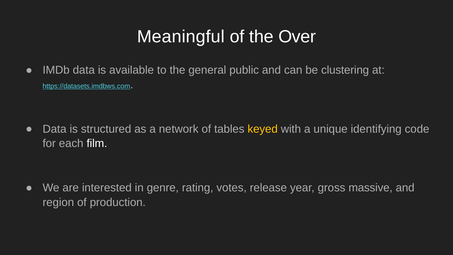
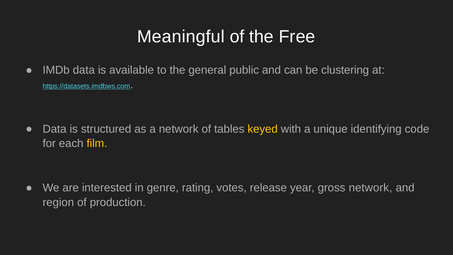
Over: Over -> Free
film colour: white -> yellow
gross massive: massive -> network
